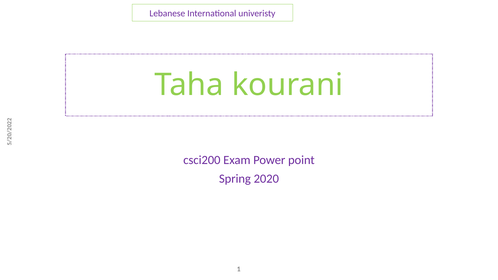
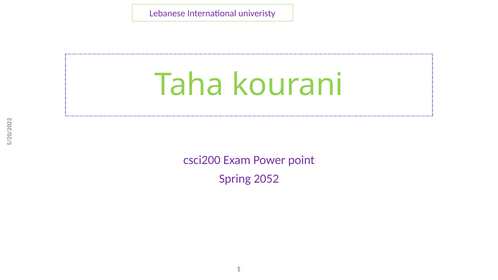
2020: 2020 -> 2052
